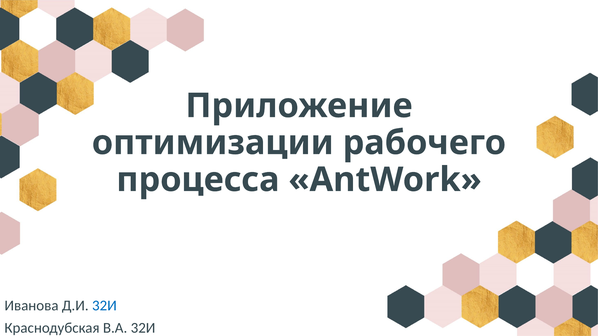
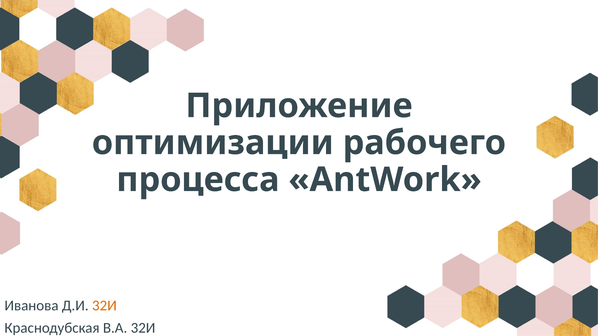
32И at (104, 306) colour: blue -> orange
